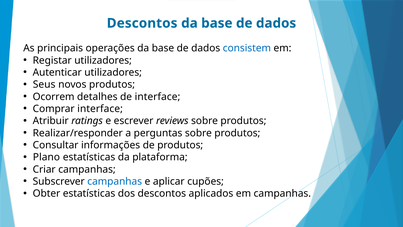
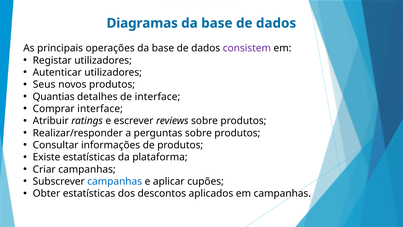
Descontos at (142, 23): Descontos -> Diagramas
consistem colour: blue -> purple
Ocorrem: Ocorrem -> Quantias
Plano: Plano -> Existe
